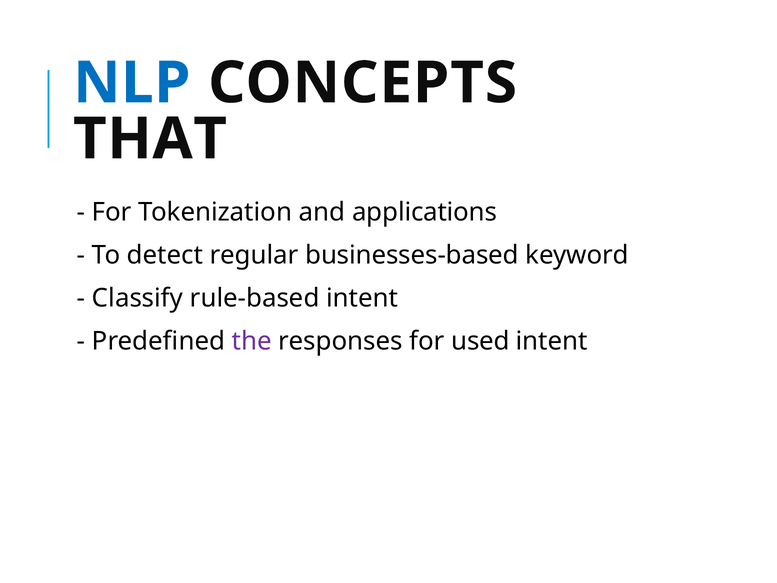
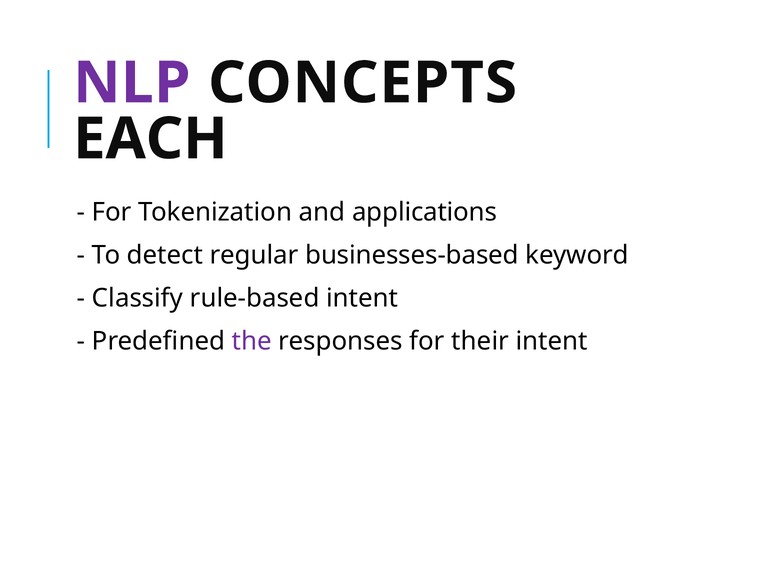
NLP colour: blue -> purple
THAT: THAT -> EACH
used: used -> their
